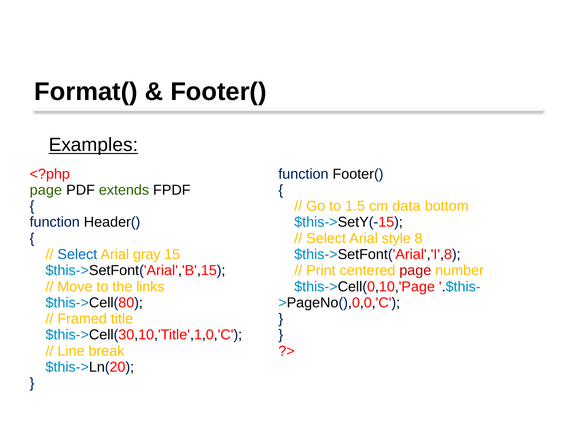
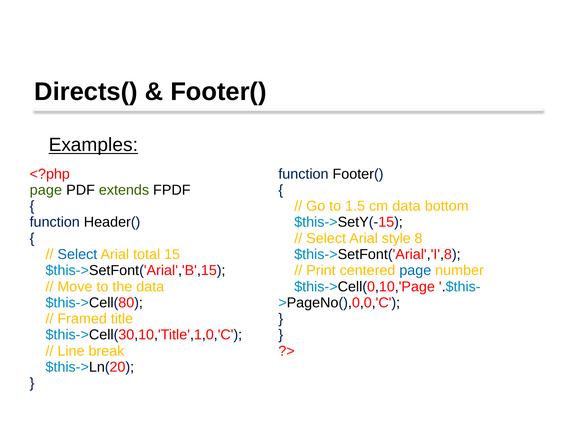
Format(: Format( -> Directs(
gray: gray -> total
page at (415, 270) colour: red -> blue
the links: links -> data
